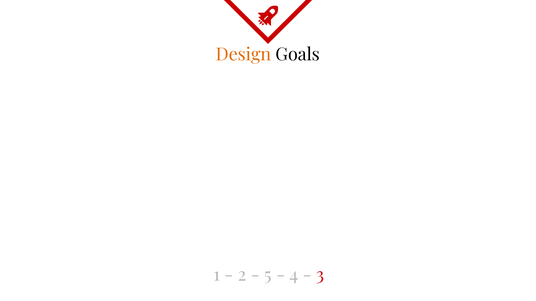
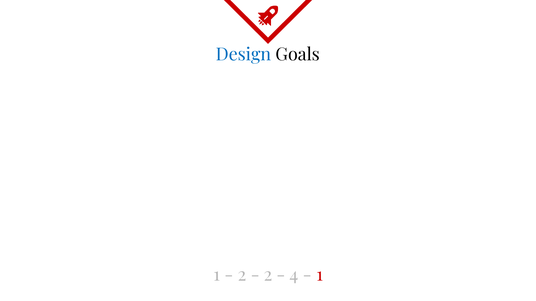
Design colour: orange -> blue
5 at (268, 275): 5 -> 2
3 at (320, 275): 3 -> 1
